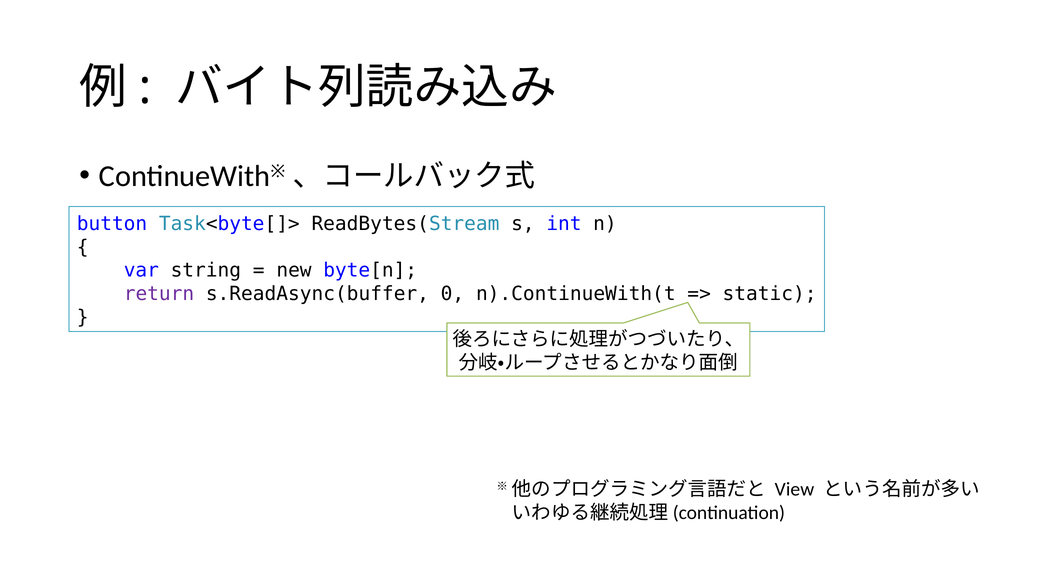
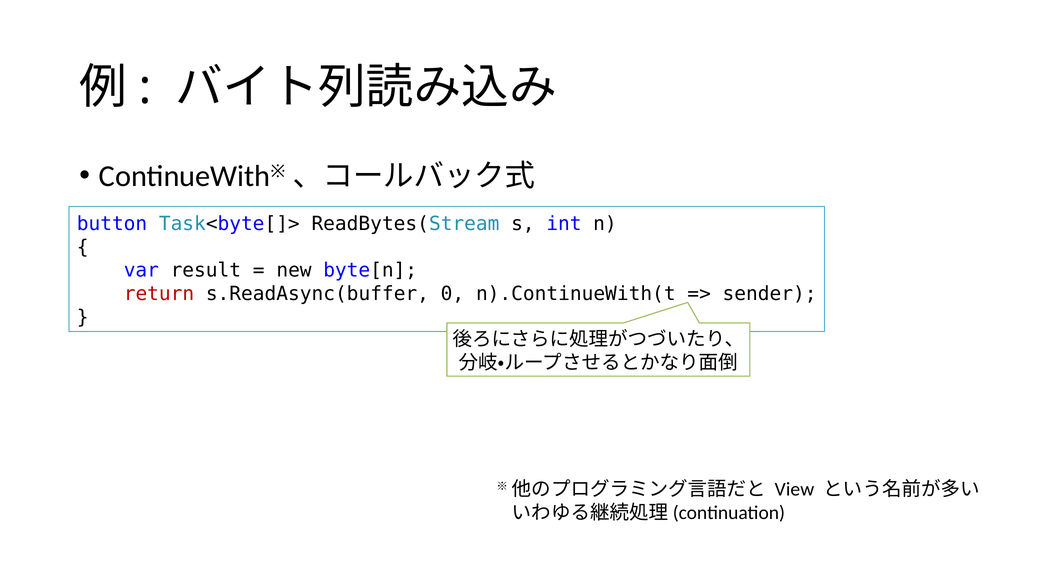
string: string -> result
return colour: purple -> red
static: static -> sender
